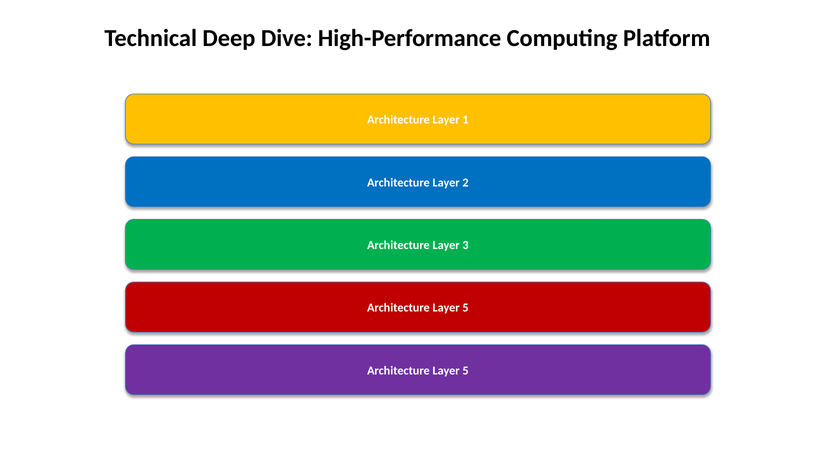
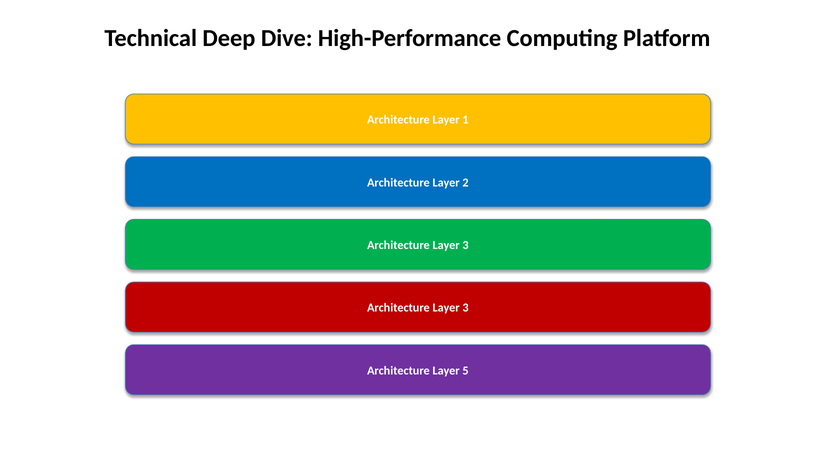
5 at (466, 308): 5 -> 3
